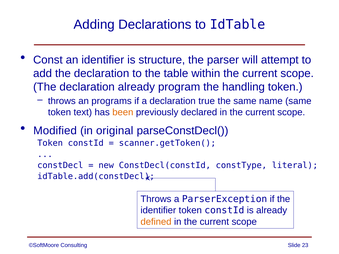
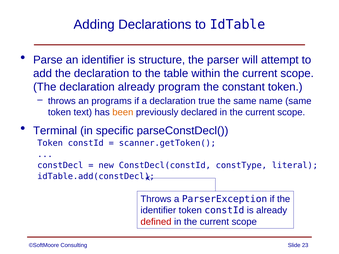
Const: Const -> Parse
handling: handling -> constant
Modified: Modified -> Terminal
original: original -> specific
defined colour: orange -> red
